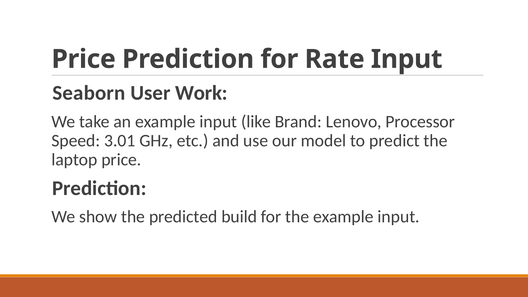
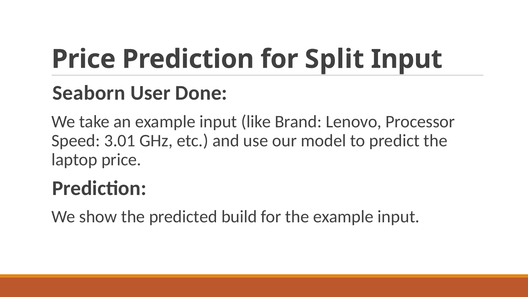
Rate: Rate -> Split
Work: Work -> Done
